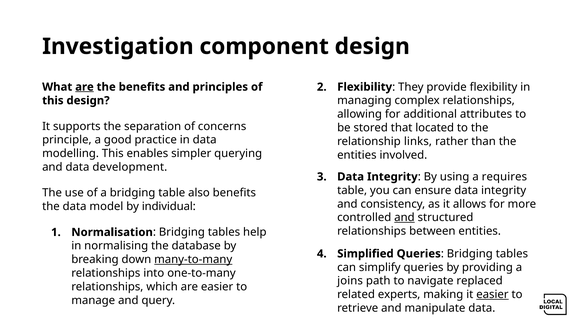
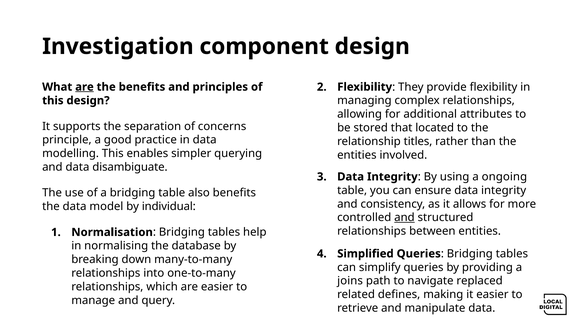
links: links -> titles
development: development -> disambiguate
requires: requires -> ongoing
many-to-many underline: present -> none
experts: experts -> defines
easier at (492, 295) underline: present -> none
